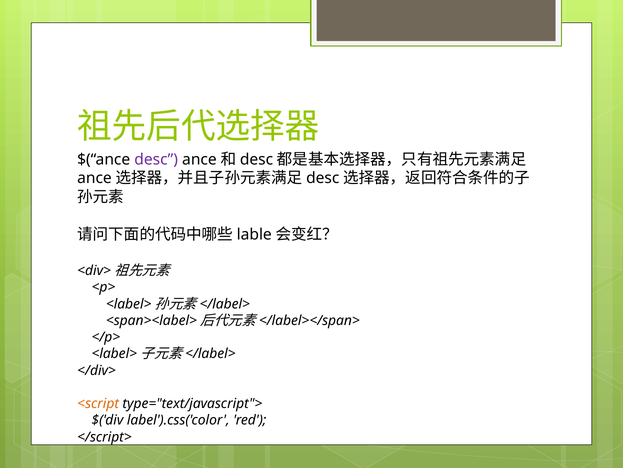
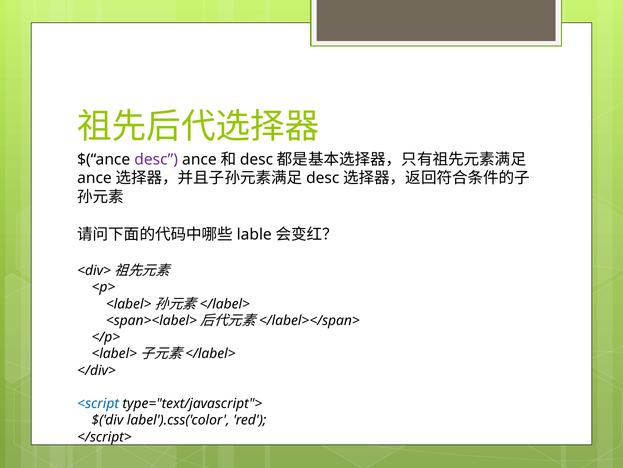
<script colour: orange -> blue
